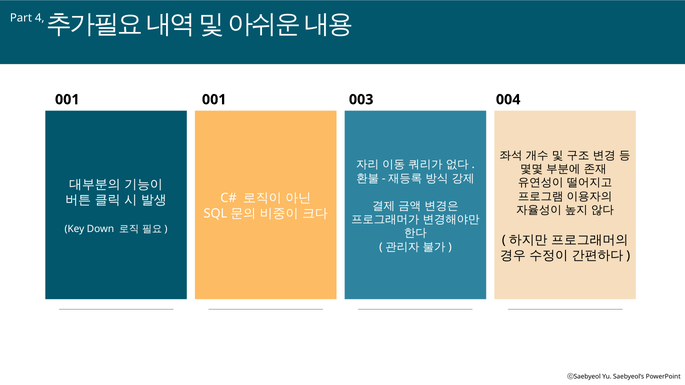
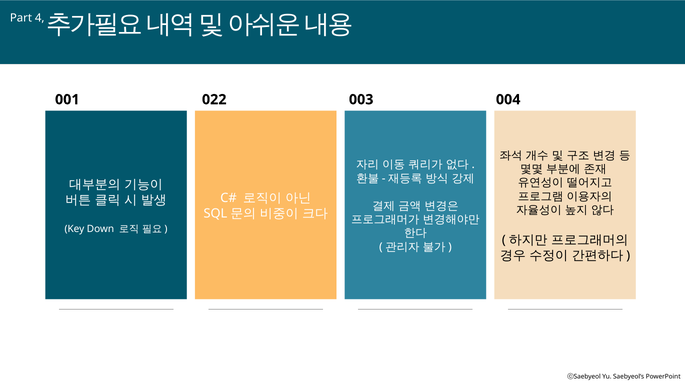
001 001: 001 -> 022
